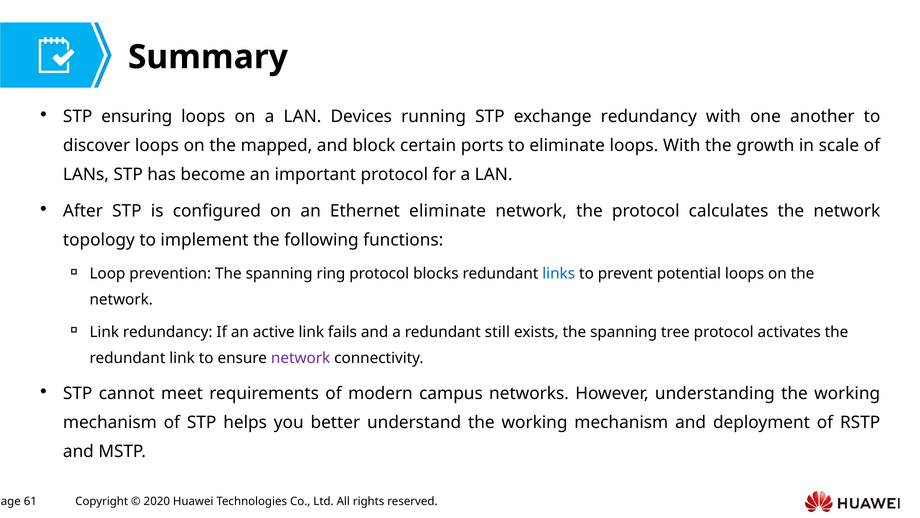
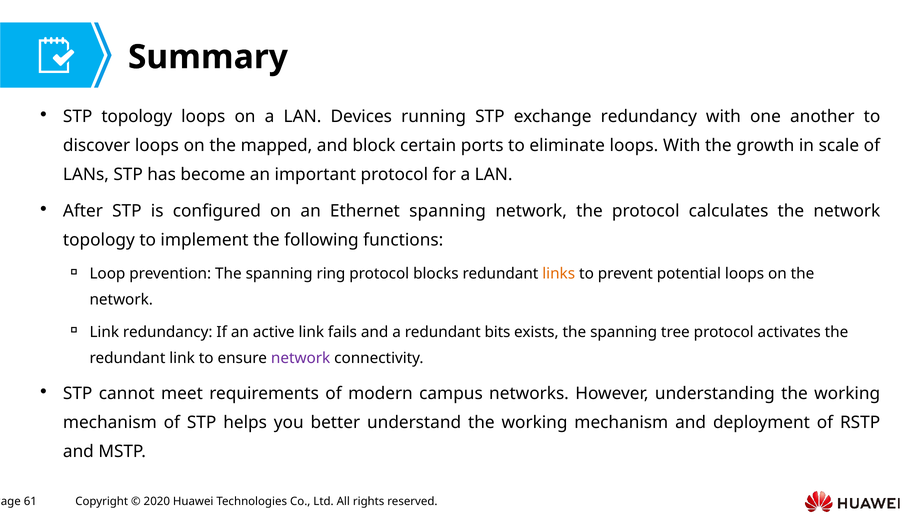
STP ensuring: ensuring -> topology
Ethernet eliminate: eliminate -> spanning
links colour: blue -> orange
still: still -> bits
